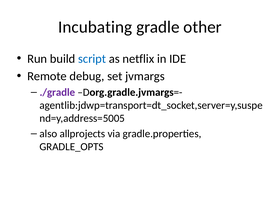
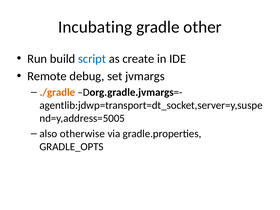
netflix: netflix -> create
./gradle colour: purple -> orange
allprojects: allprojects -> otherwise
